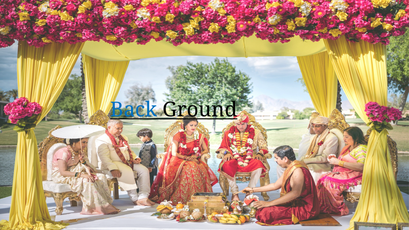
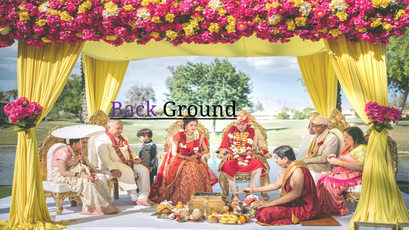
Back colour: blue -> purple
